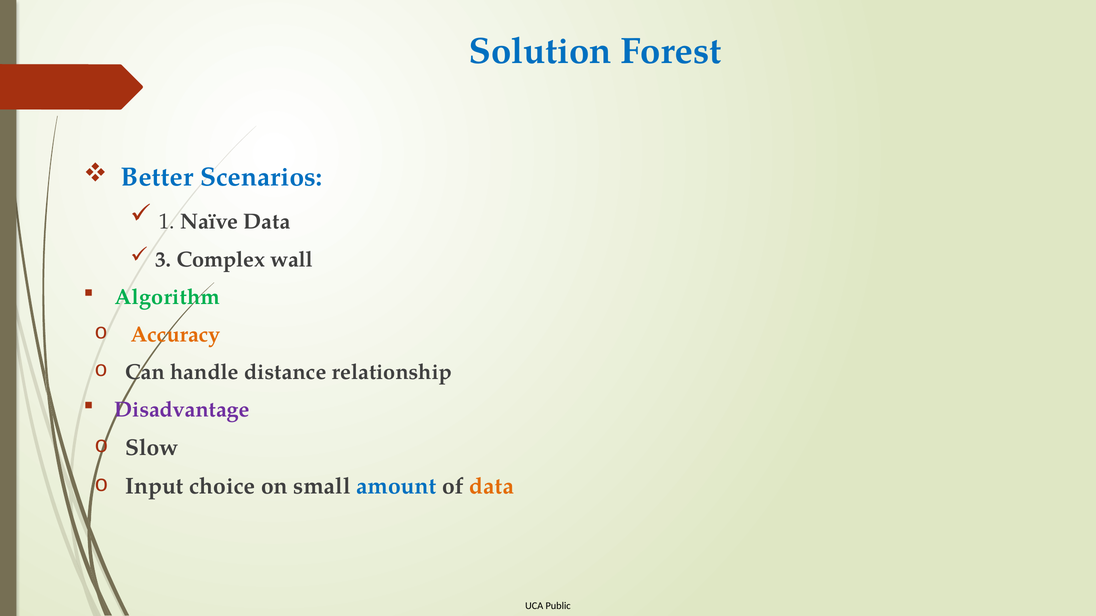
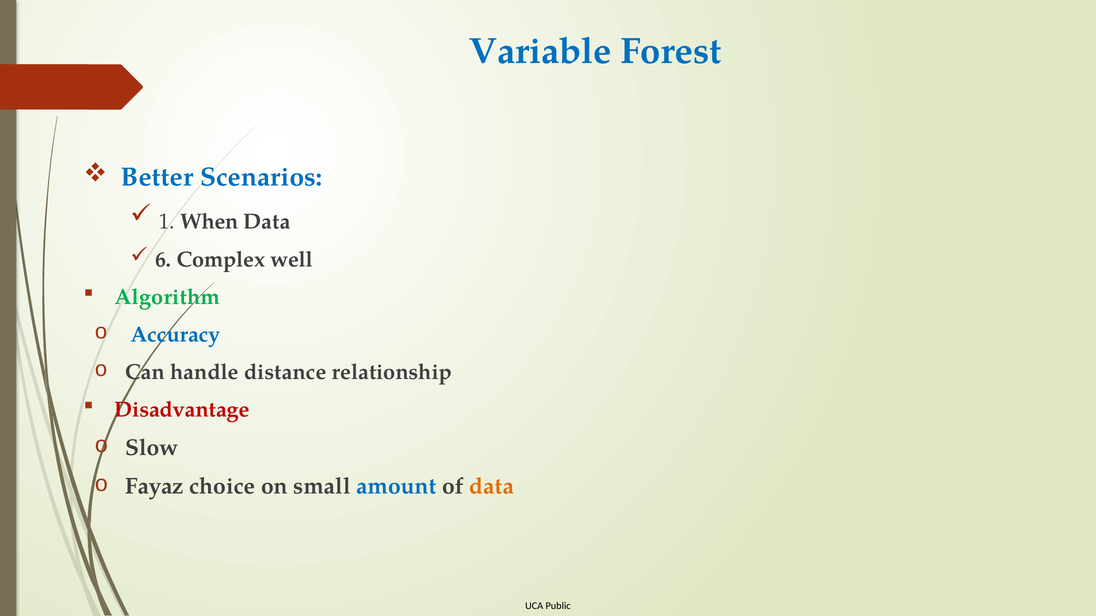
Solution: Solution -> Variable
Naïve: Naïve -> When
3: 3 -> 6
wall: wall -> well
Accuracy colour: orange -> blue
Disadvantage colour: purple -> red
Input: Input -> Fayaz
